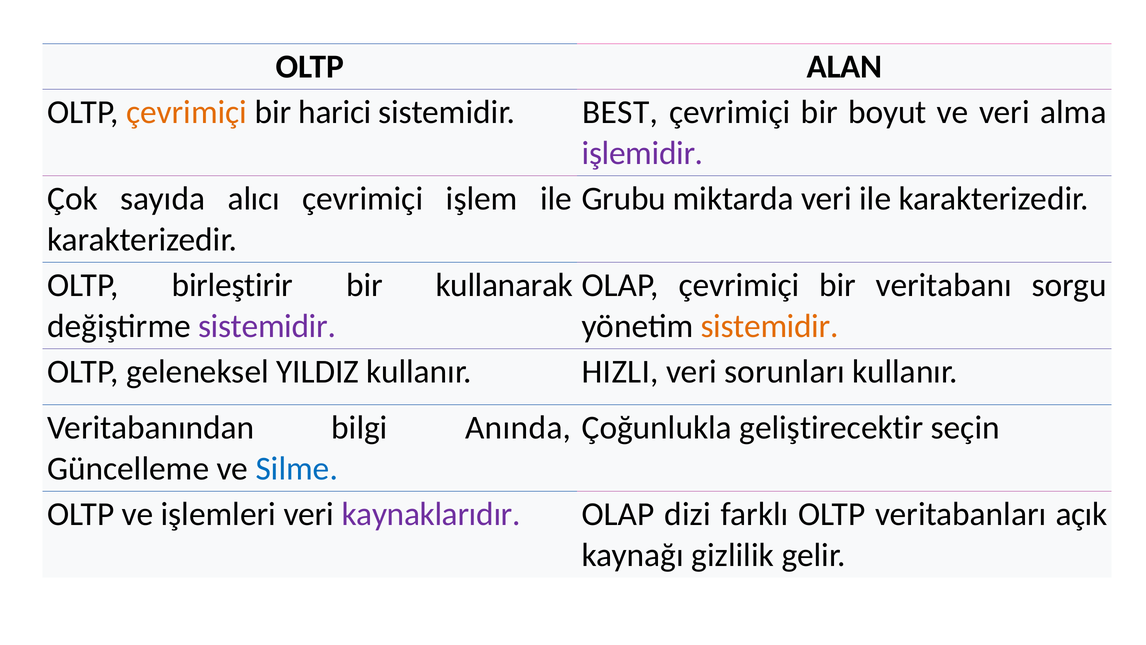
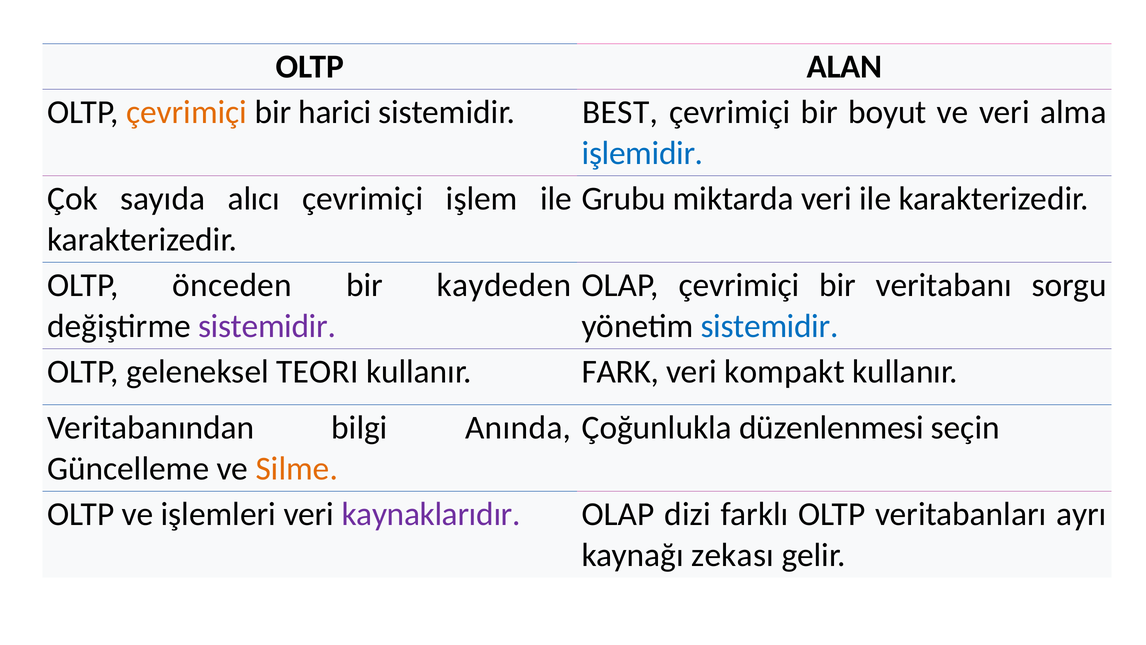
işlemidir colour: purple -> blue
birleştirir: birleştirir -> önceden
kullanarak: kullanarak -> kaydeden
sistemidir at (770, 326) colour: orange -> blue
YILDIZ: YILDIZ -> TEORI
HIZLI: HIZLI -> FARK
sorunları: sorunları -> kompakt
geliştirecektir: geliştirecektir -> düzenlenmesi
Silme colour: blue -> orange
açık: açık -> ayrı
gizlilik: gizlilik -> zekası
